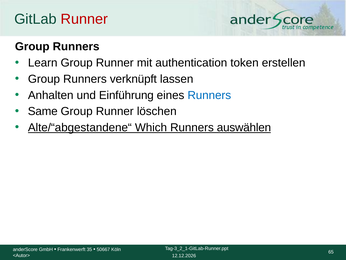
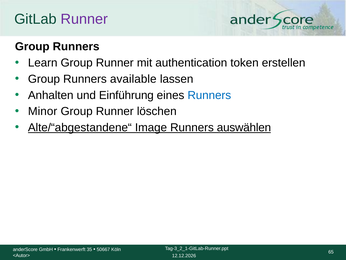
Runner at (84, 19) colour: red -> purple
verknüpft: verknüpft -> available
Same: Same -> Minor
Which: Which -> Image
